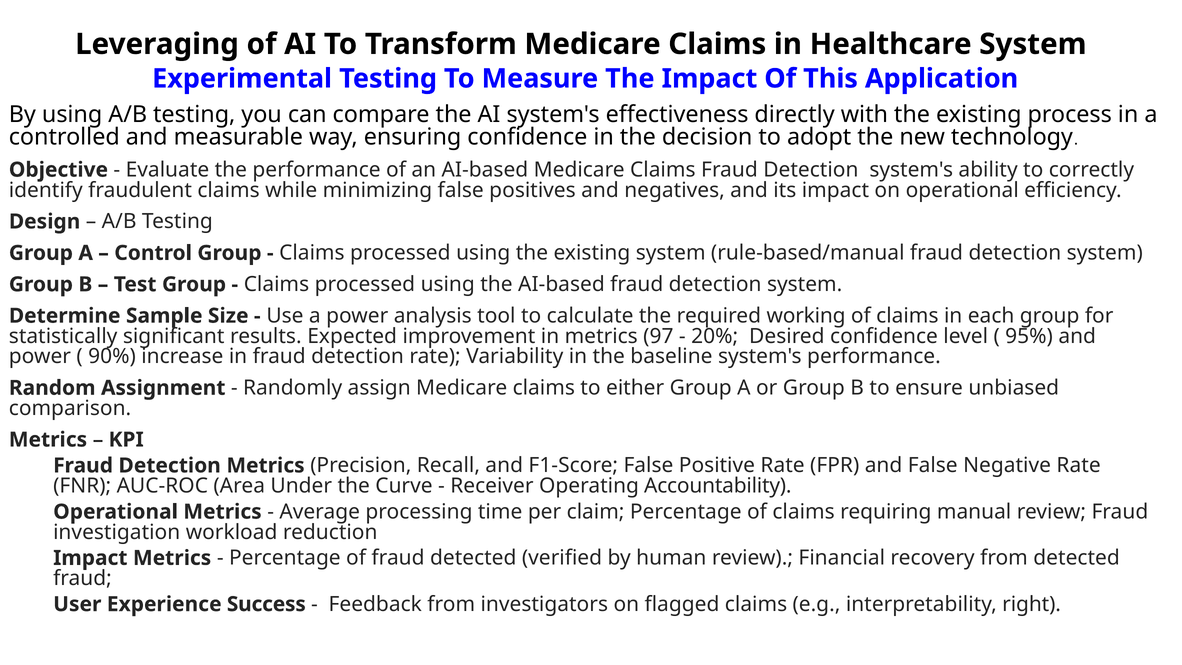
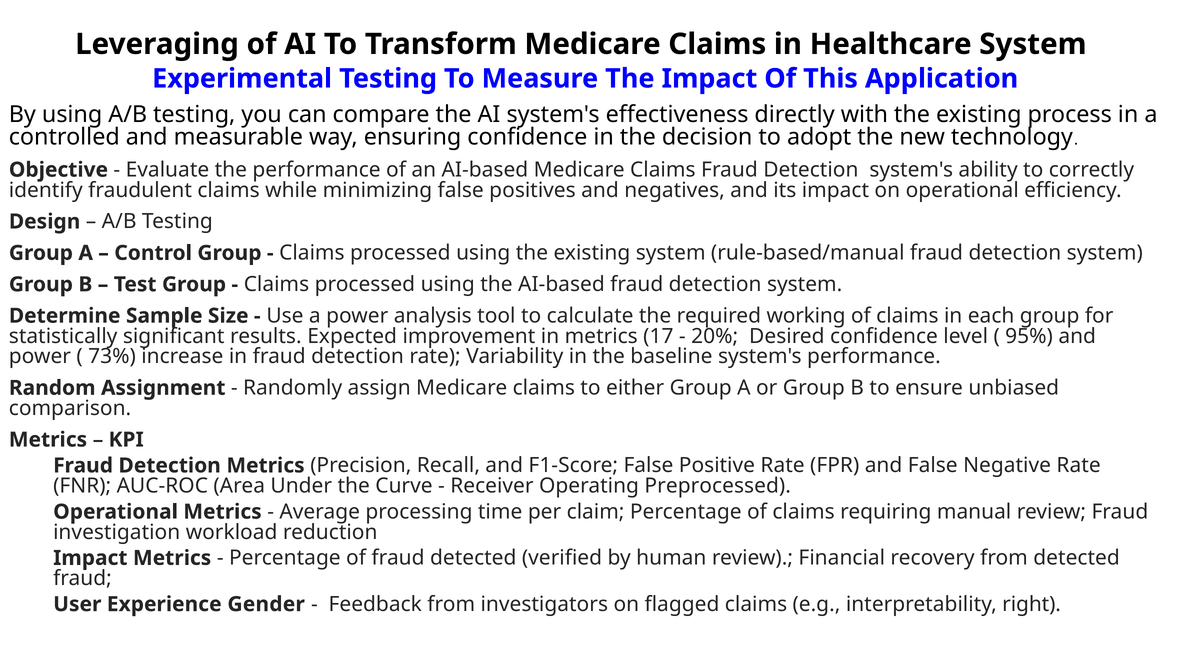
97: 97 -> 17
90%: 90% -> 73%
Accountability: Accountability -> Preprocessed
Success: Success -> Gender
